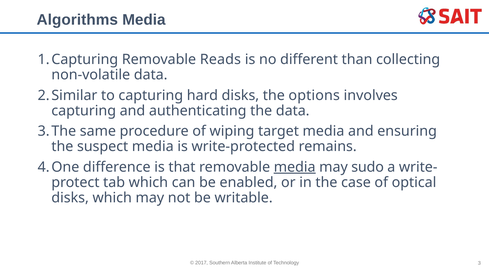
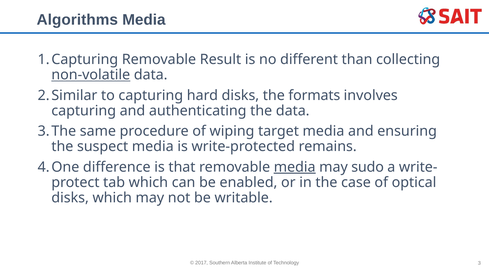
Reads: Reads -> Result
non-volatile underline: none -> present
options: options -> formats
